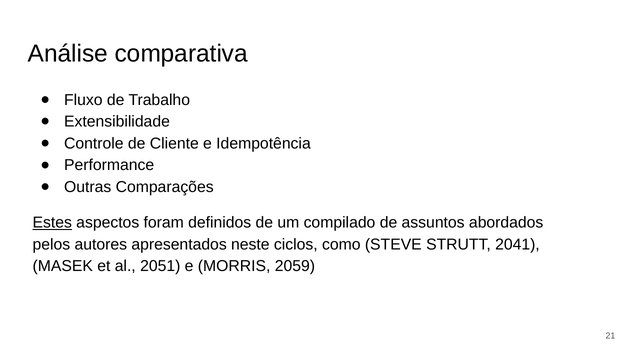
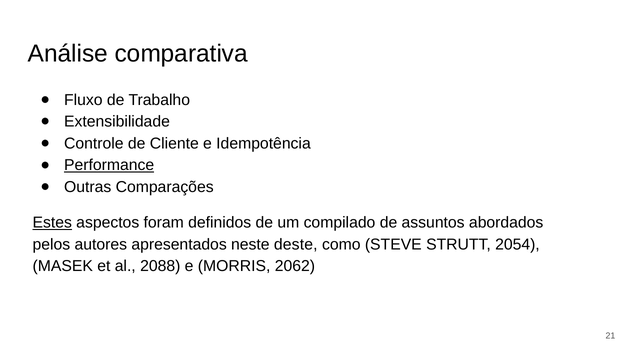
Performance underline: none -> present
ciclos: ciclos -> deste
2041: 2041 -> 2054
2051: 2051 -> 2088
2059: 2059 -> 2062
